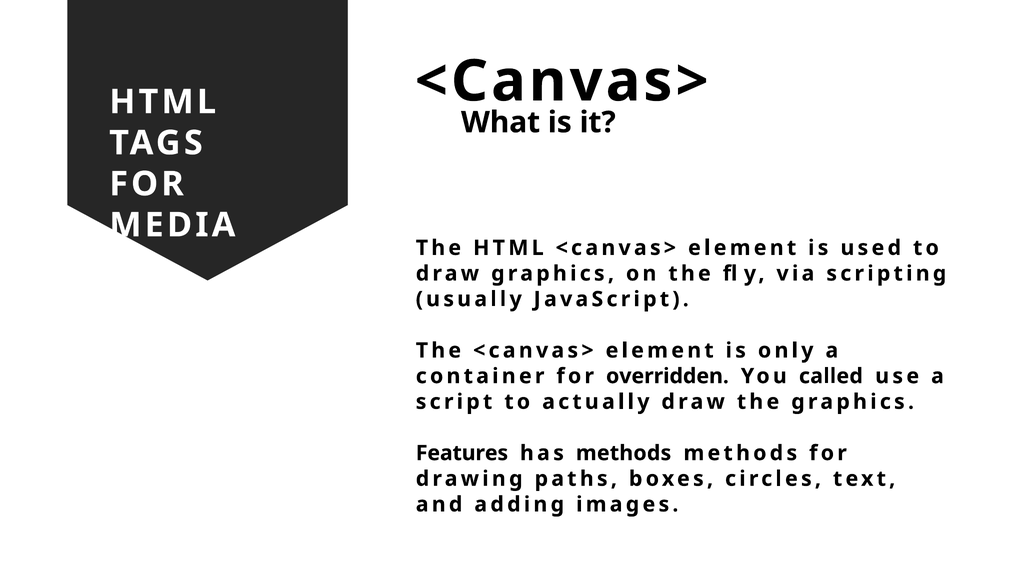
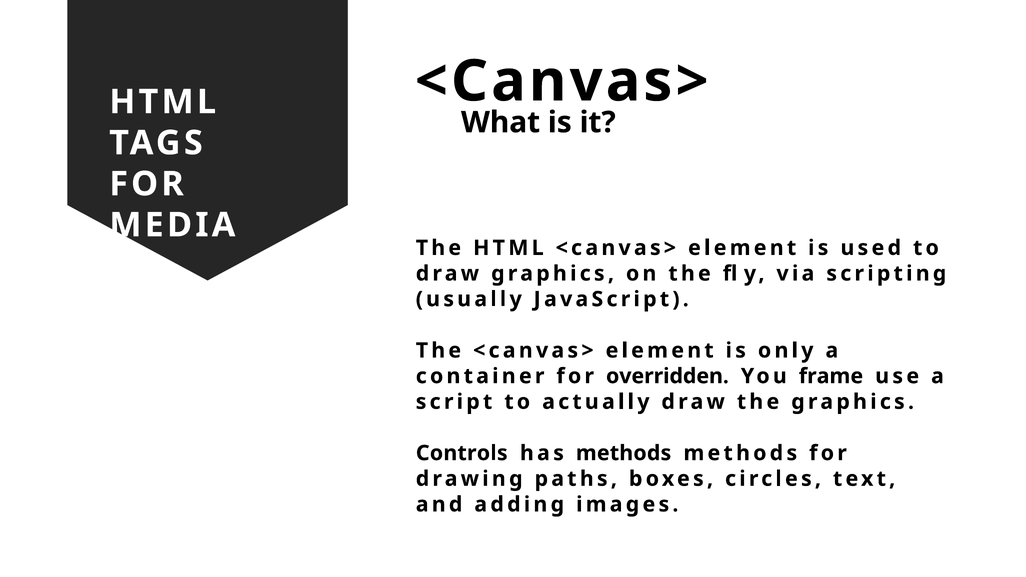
called: called -> frame
Features: Features -> Controls
